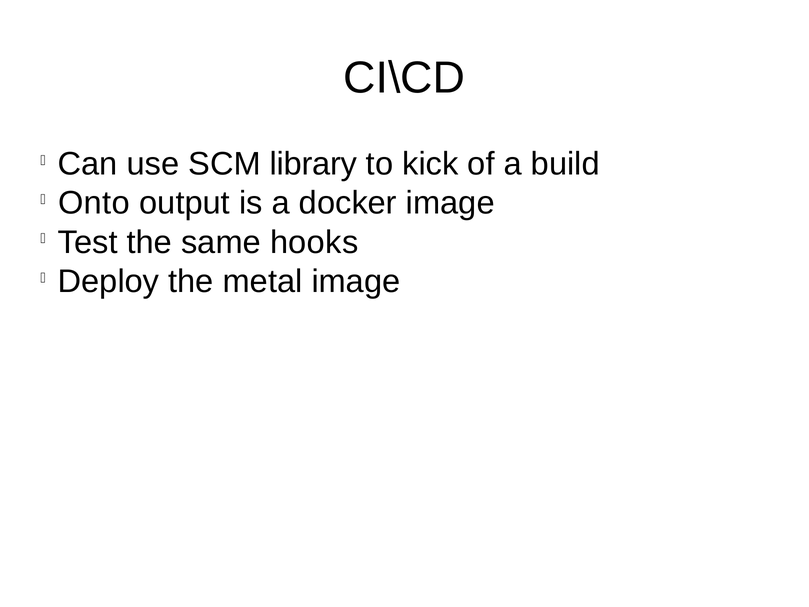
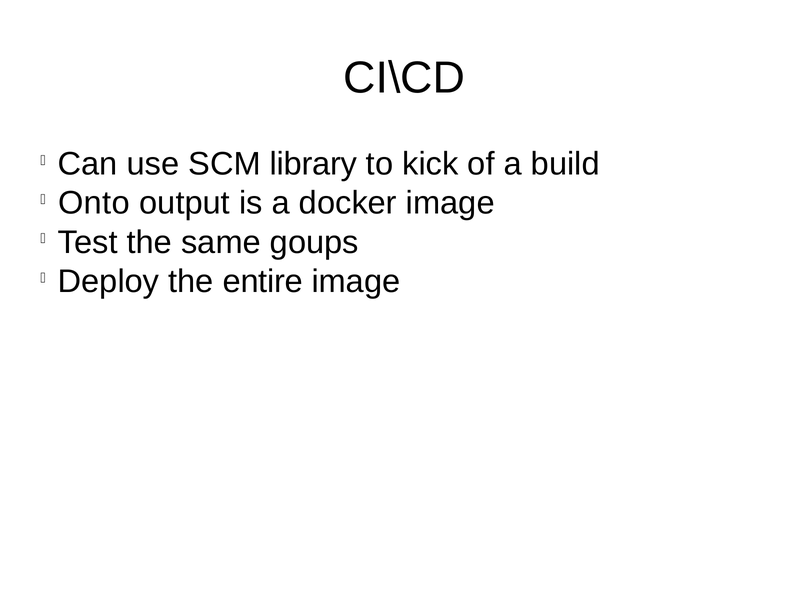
hooks: hooks -> goups
metal: metal -> entire
